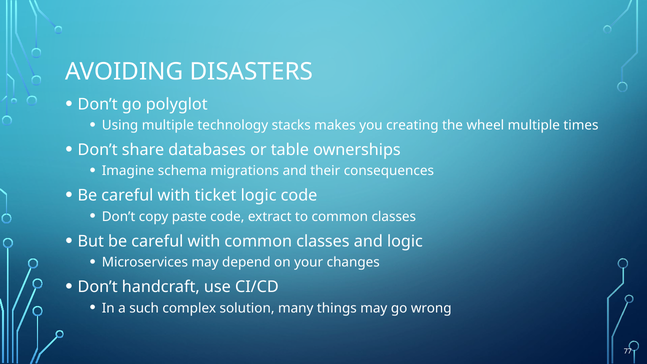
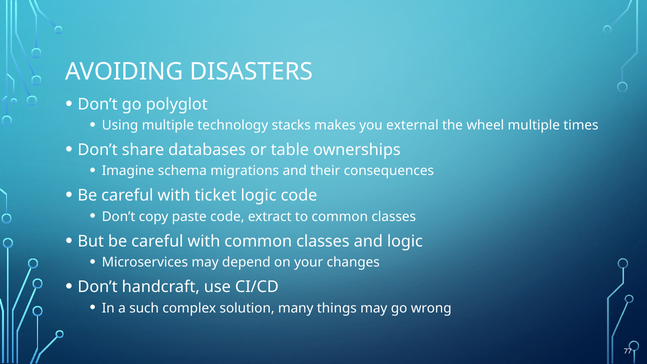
creating: creating -> external
